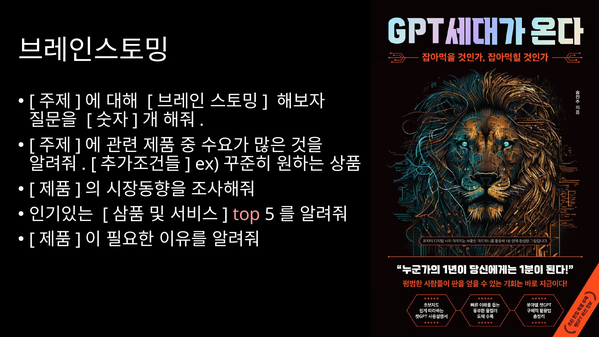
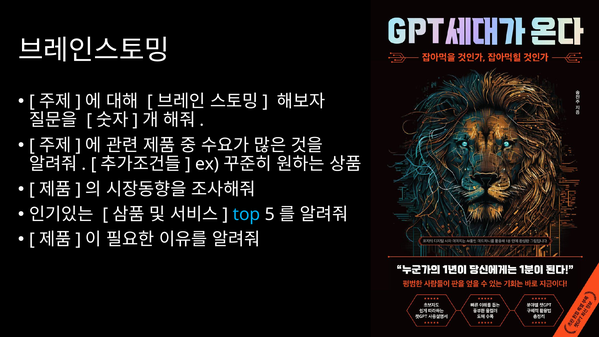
top colour: pink -> light blue
